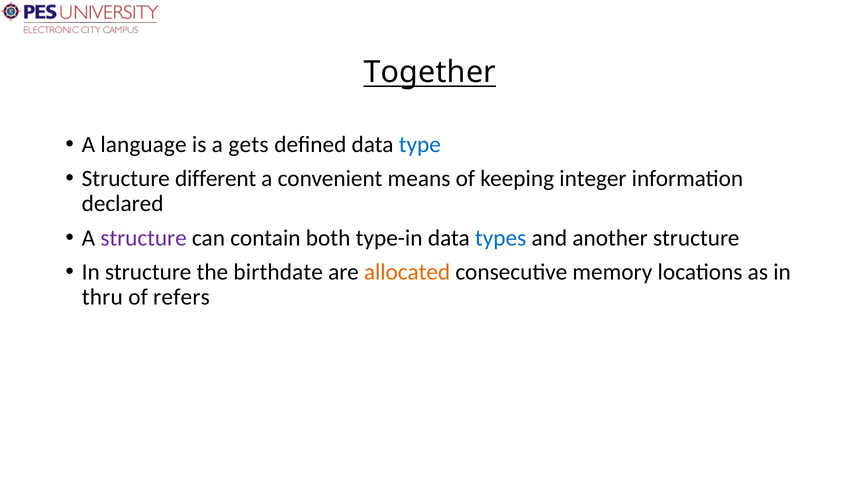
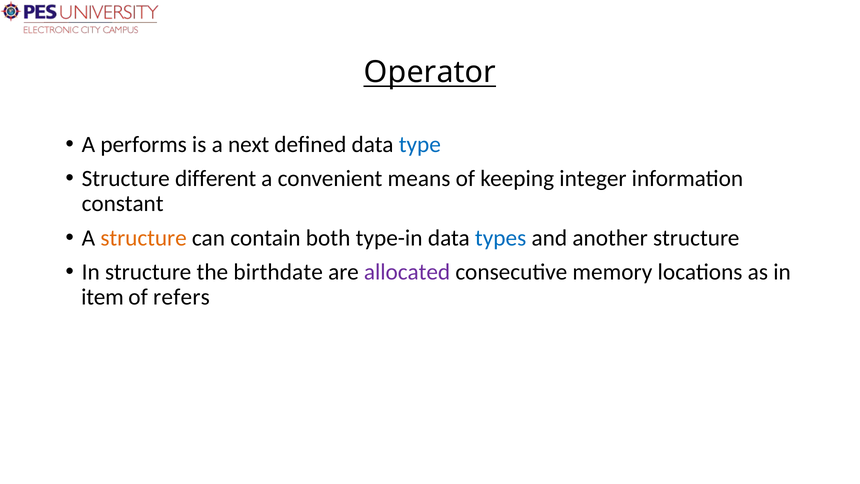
Together: Together -> Operator
language: language -> performs
gets: gets -> next
declared: declared -> constant
structure at (144, 238) colour: purple -> orange
allocated colour: orange -> purple
thru: thru -> item
